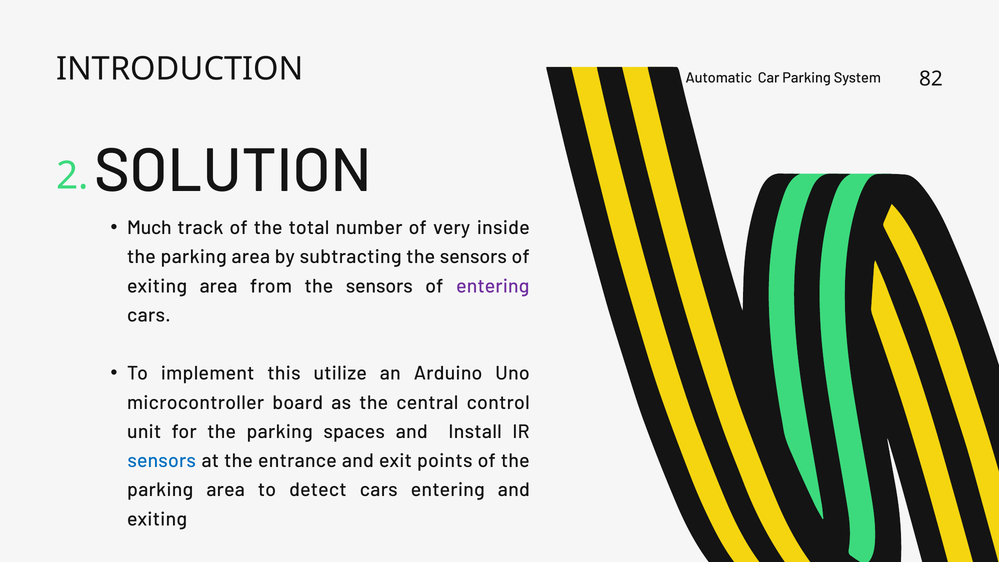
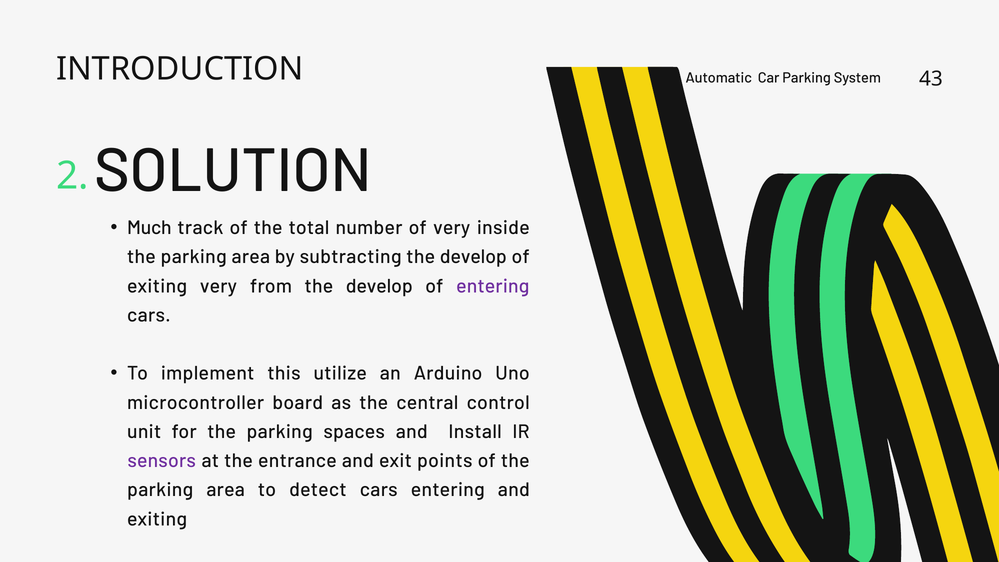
82: 82 -> 43
subtracting the sensors: sensors -> develop
exiting area: area -> very
from the sensors: sensors -> develop
sensors at (162, 461) colour: blue -> purple
